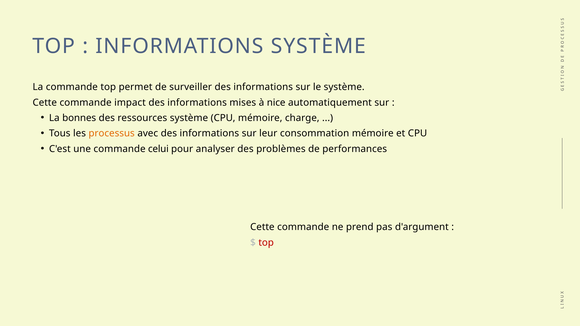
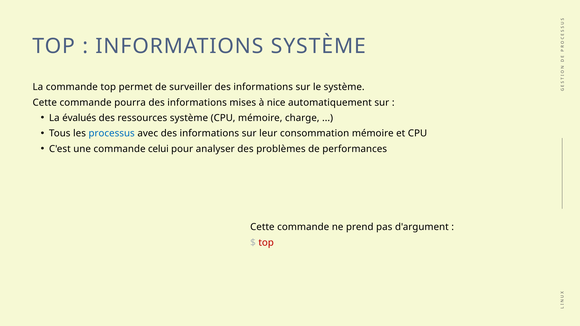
impact: impact -> pourra
bonnes: bonnes -> évalués
processus colour: orange -> blue
